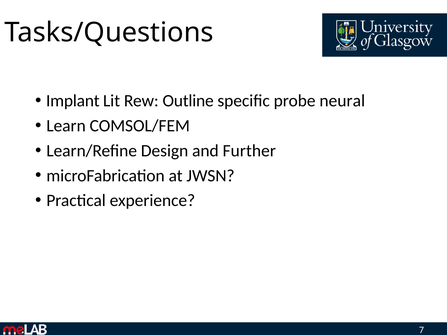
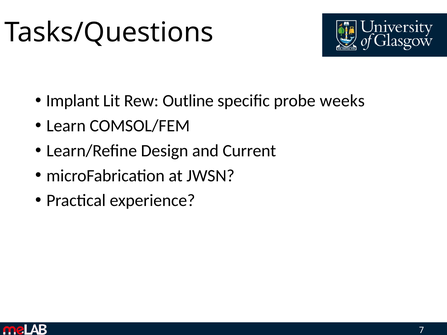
neural: neural -> weeks
Further: Further -> Current
